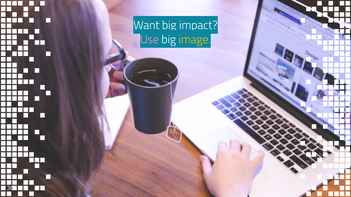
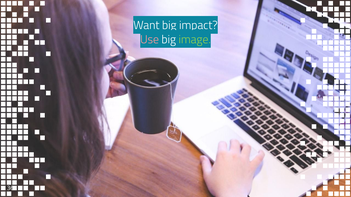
image colour: yellow -> light green
